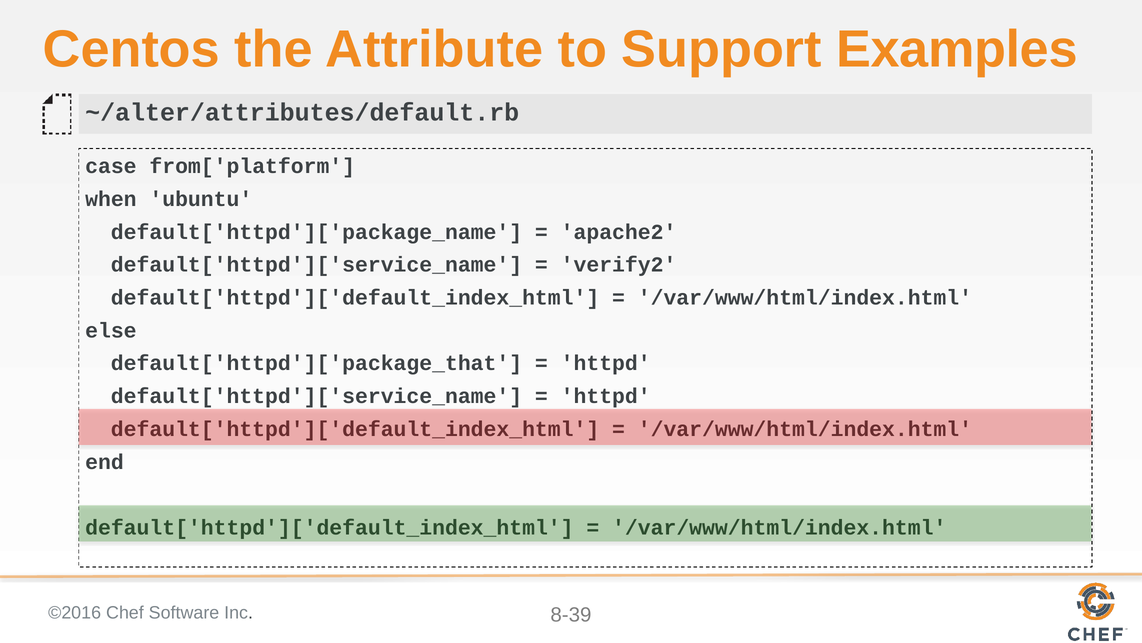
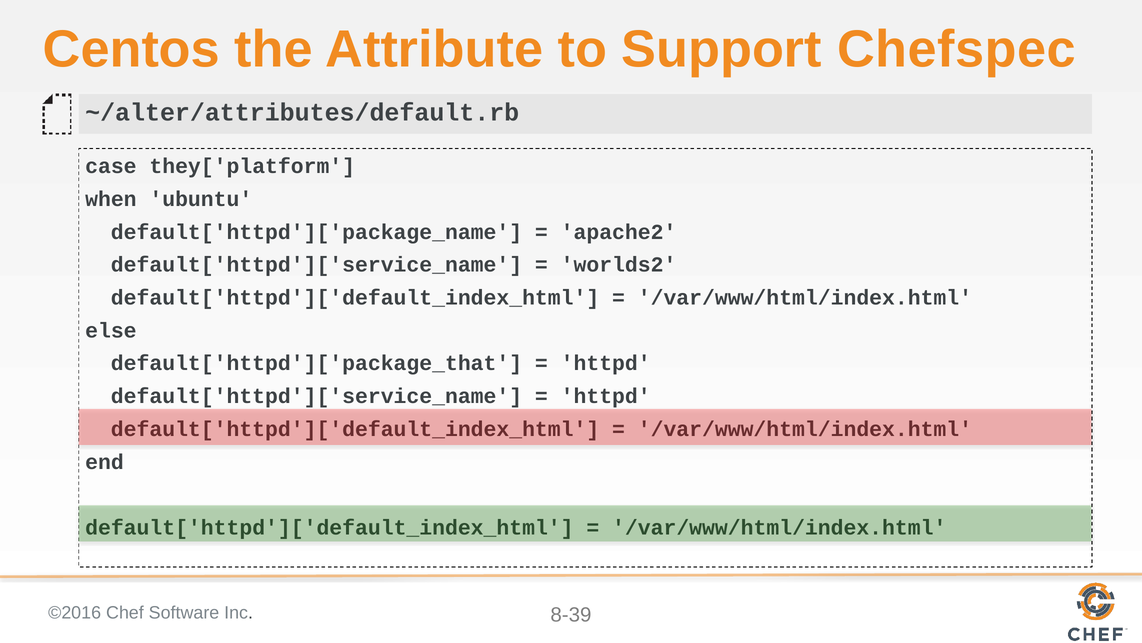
Examples: Examples -> Chefspec
from['platform: from['platform -> they['platform
verify2: verify2 -> worlds2
